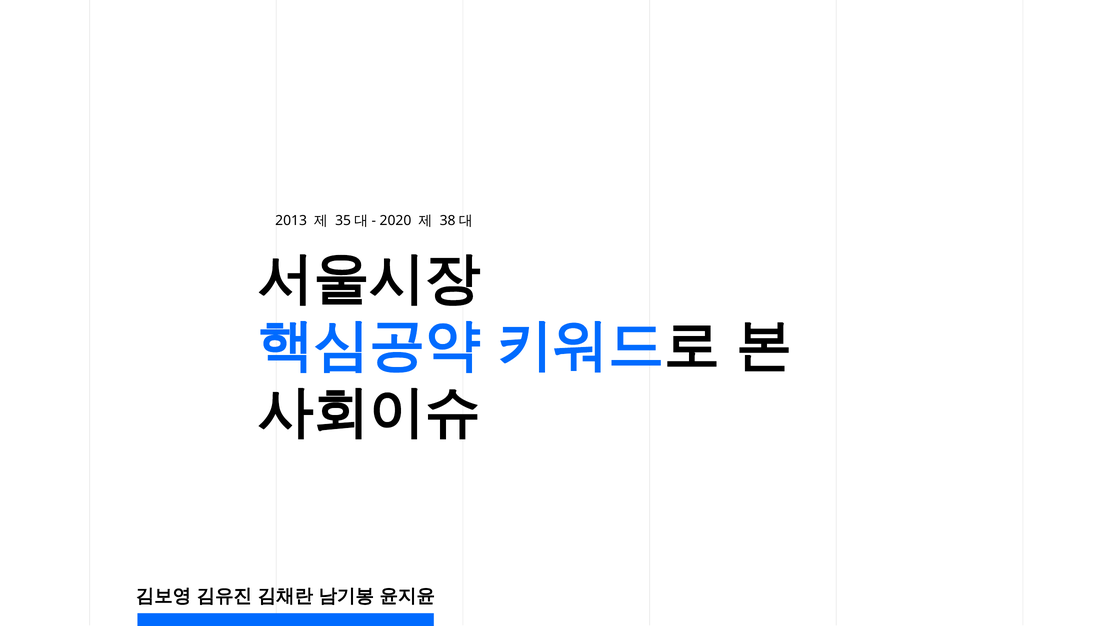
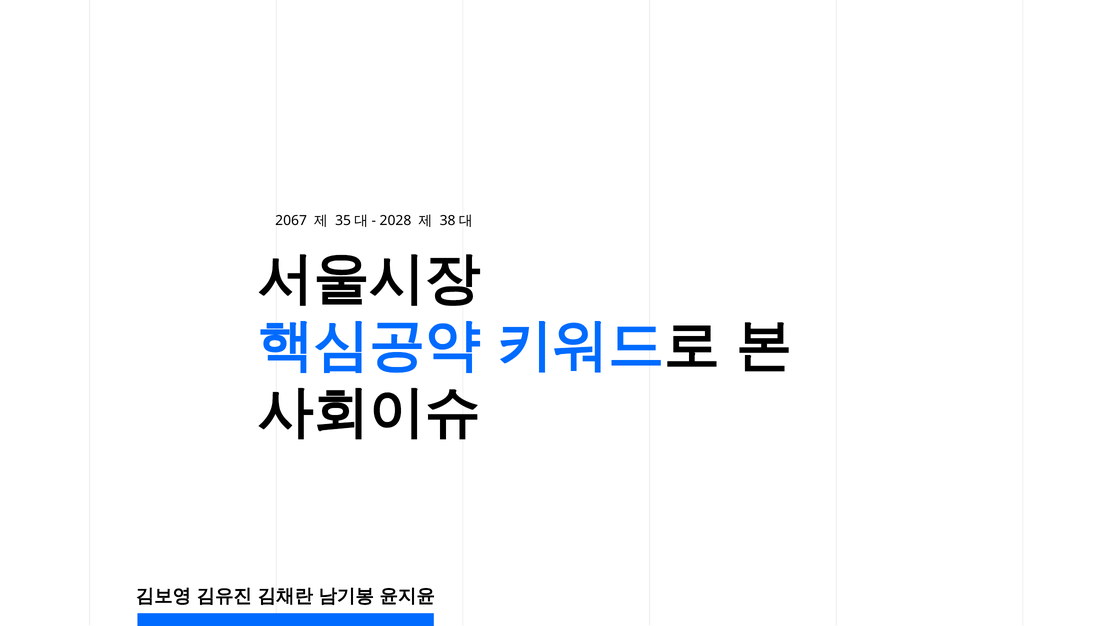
2013: 2013 -> 2067
2020: 2020 -> 2028
